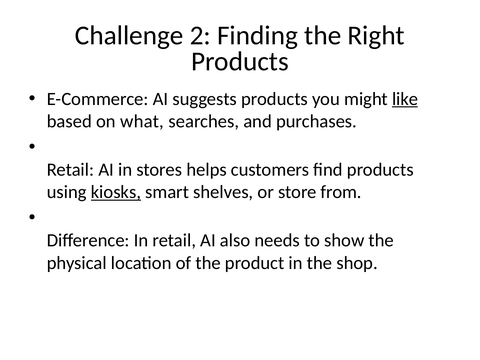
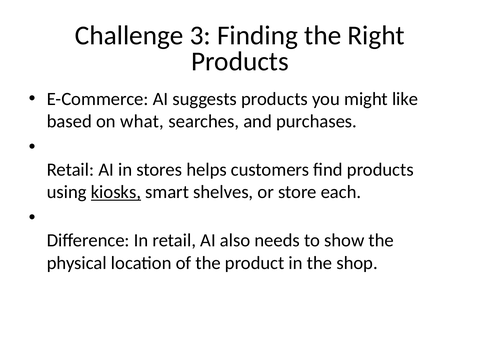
2: 2 -> 3
like underline: present -> none
from: from -> each
